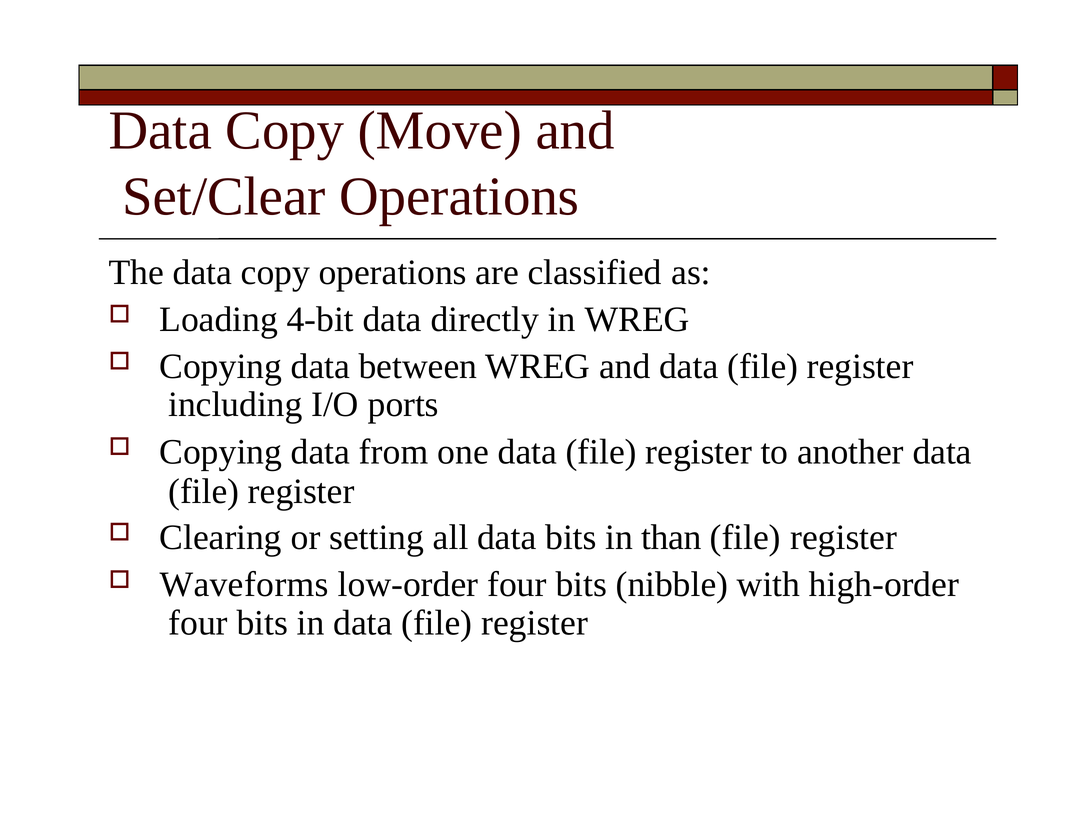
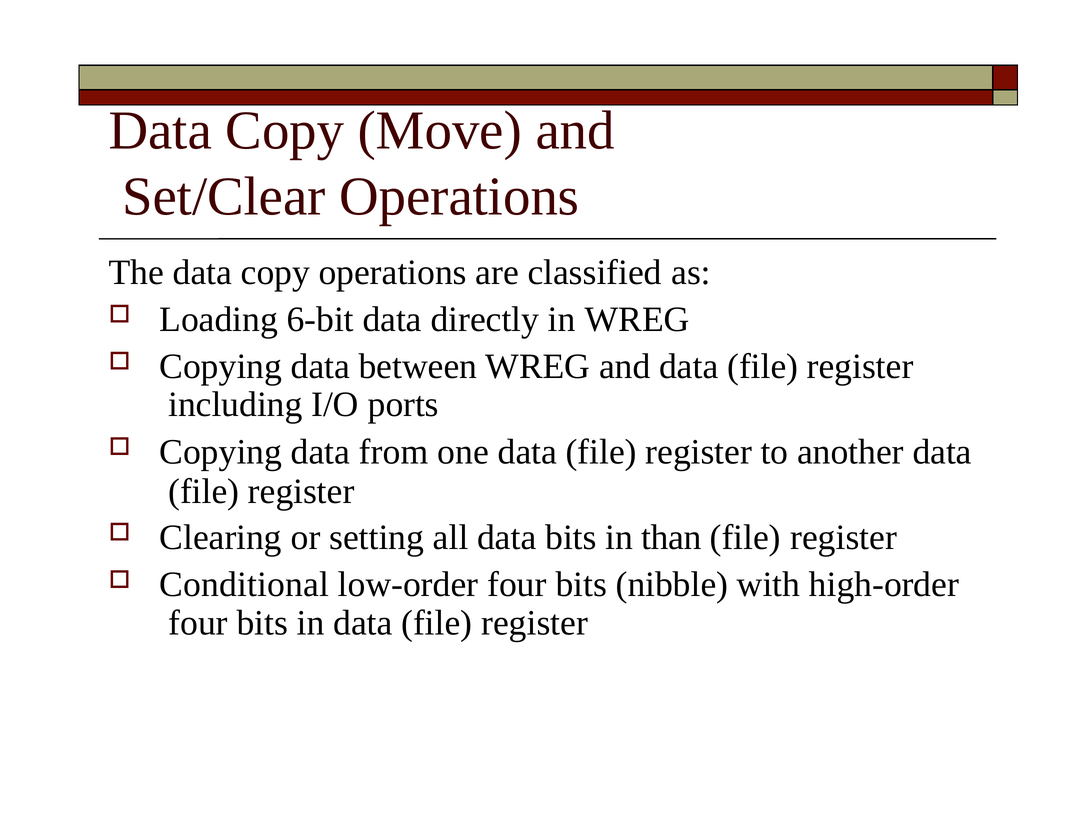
4-bit: 4-bit -> 6-bit
Waveforms: Waveforms -> Conditional
